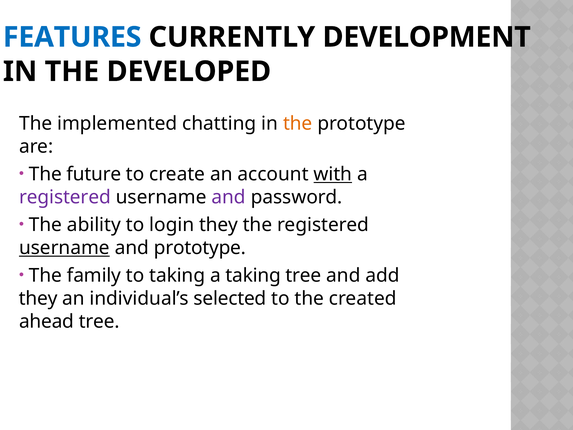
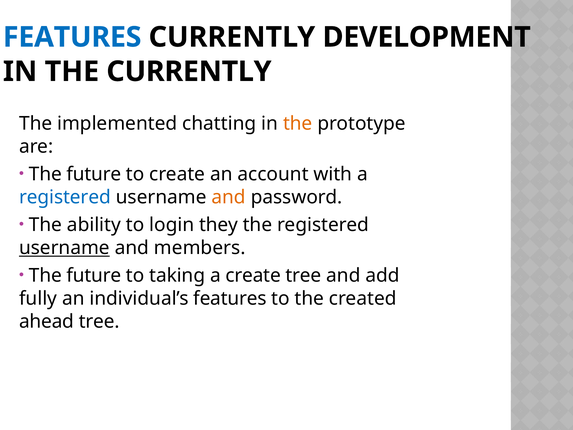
THE DEVELOPED: DEVELOPED -> CURRENTLY
with underline: present -> none
registered at (65, 197) colour: purple -> blue
and at (229, 197) colour: purple -> orange
and prototype: prototype -> members
family at (94, 275): family -> future
a taking: taking -> create
they at (38, 298): they -> fully
individual’s selected: selected -> features
